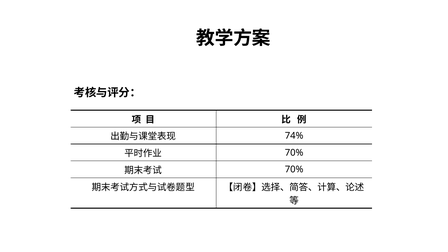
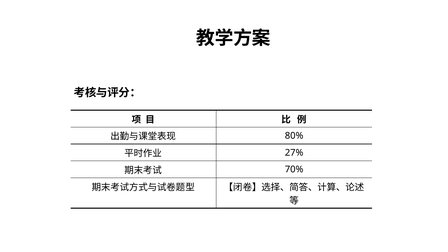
74%: 74% -> 80%
70% at (294, 153): 70% -> 27%
